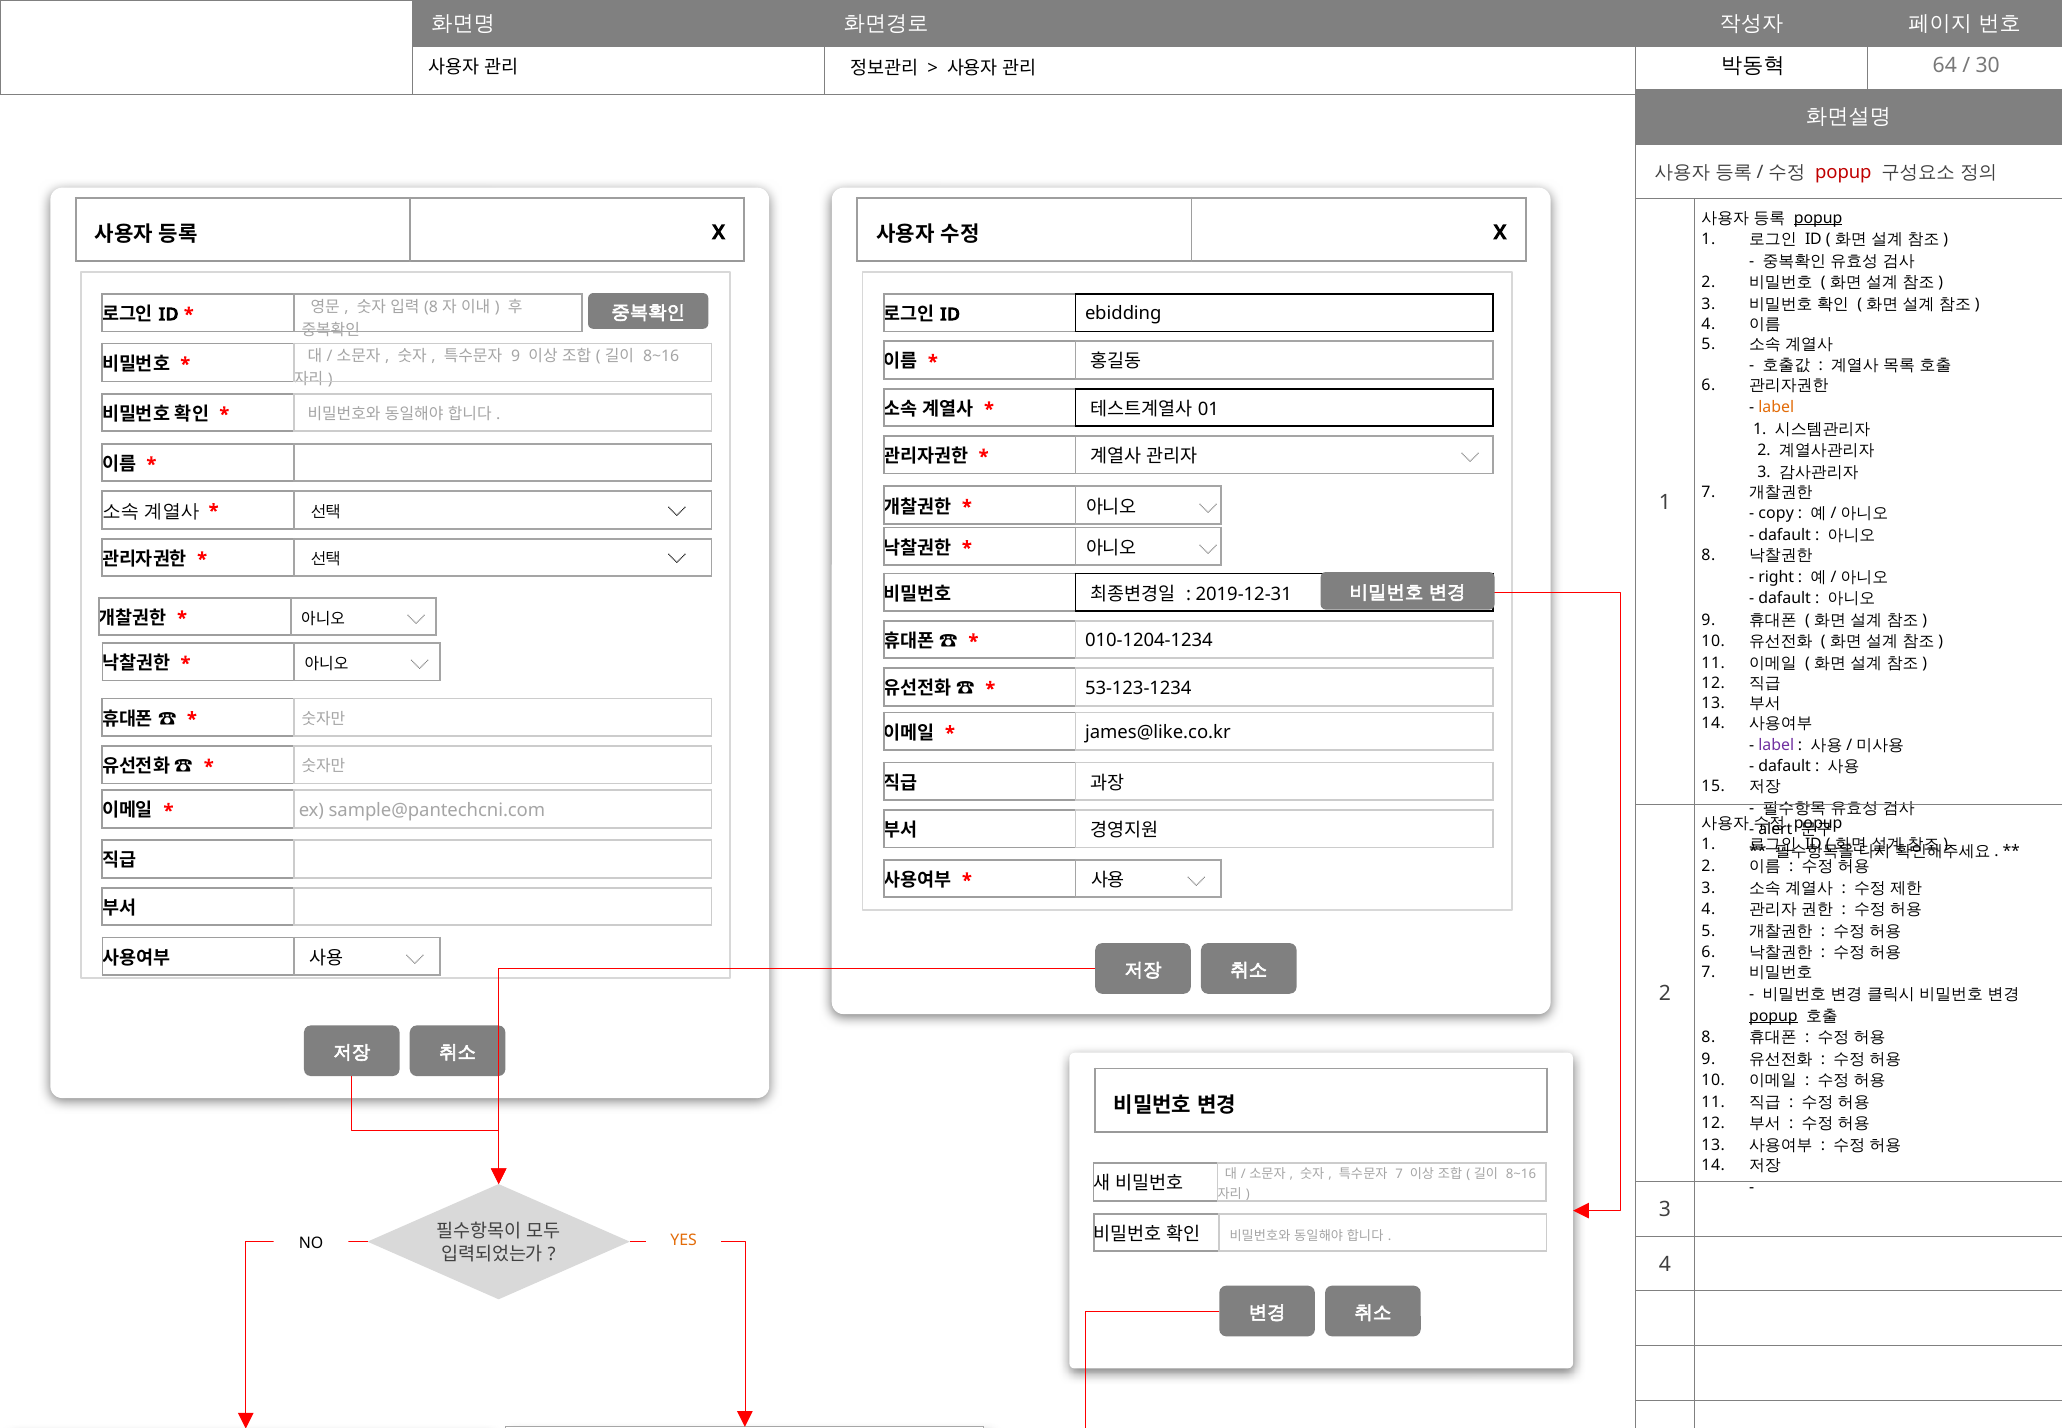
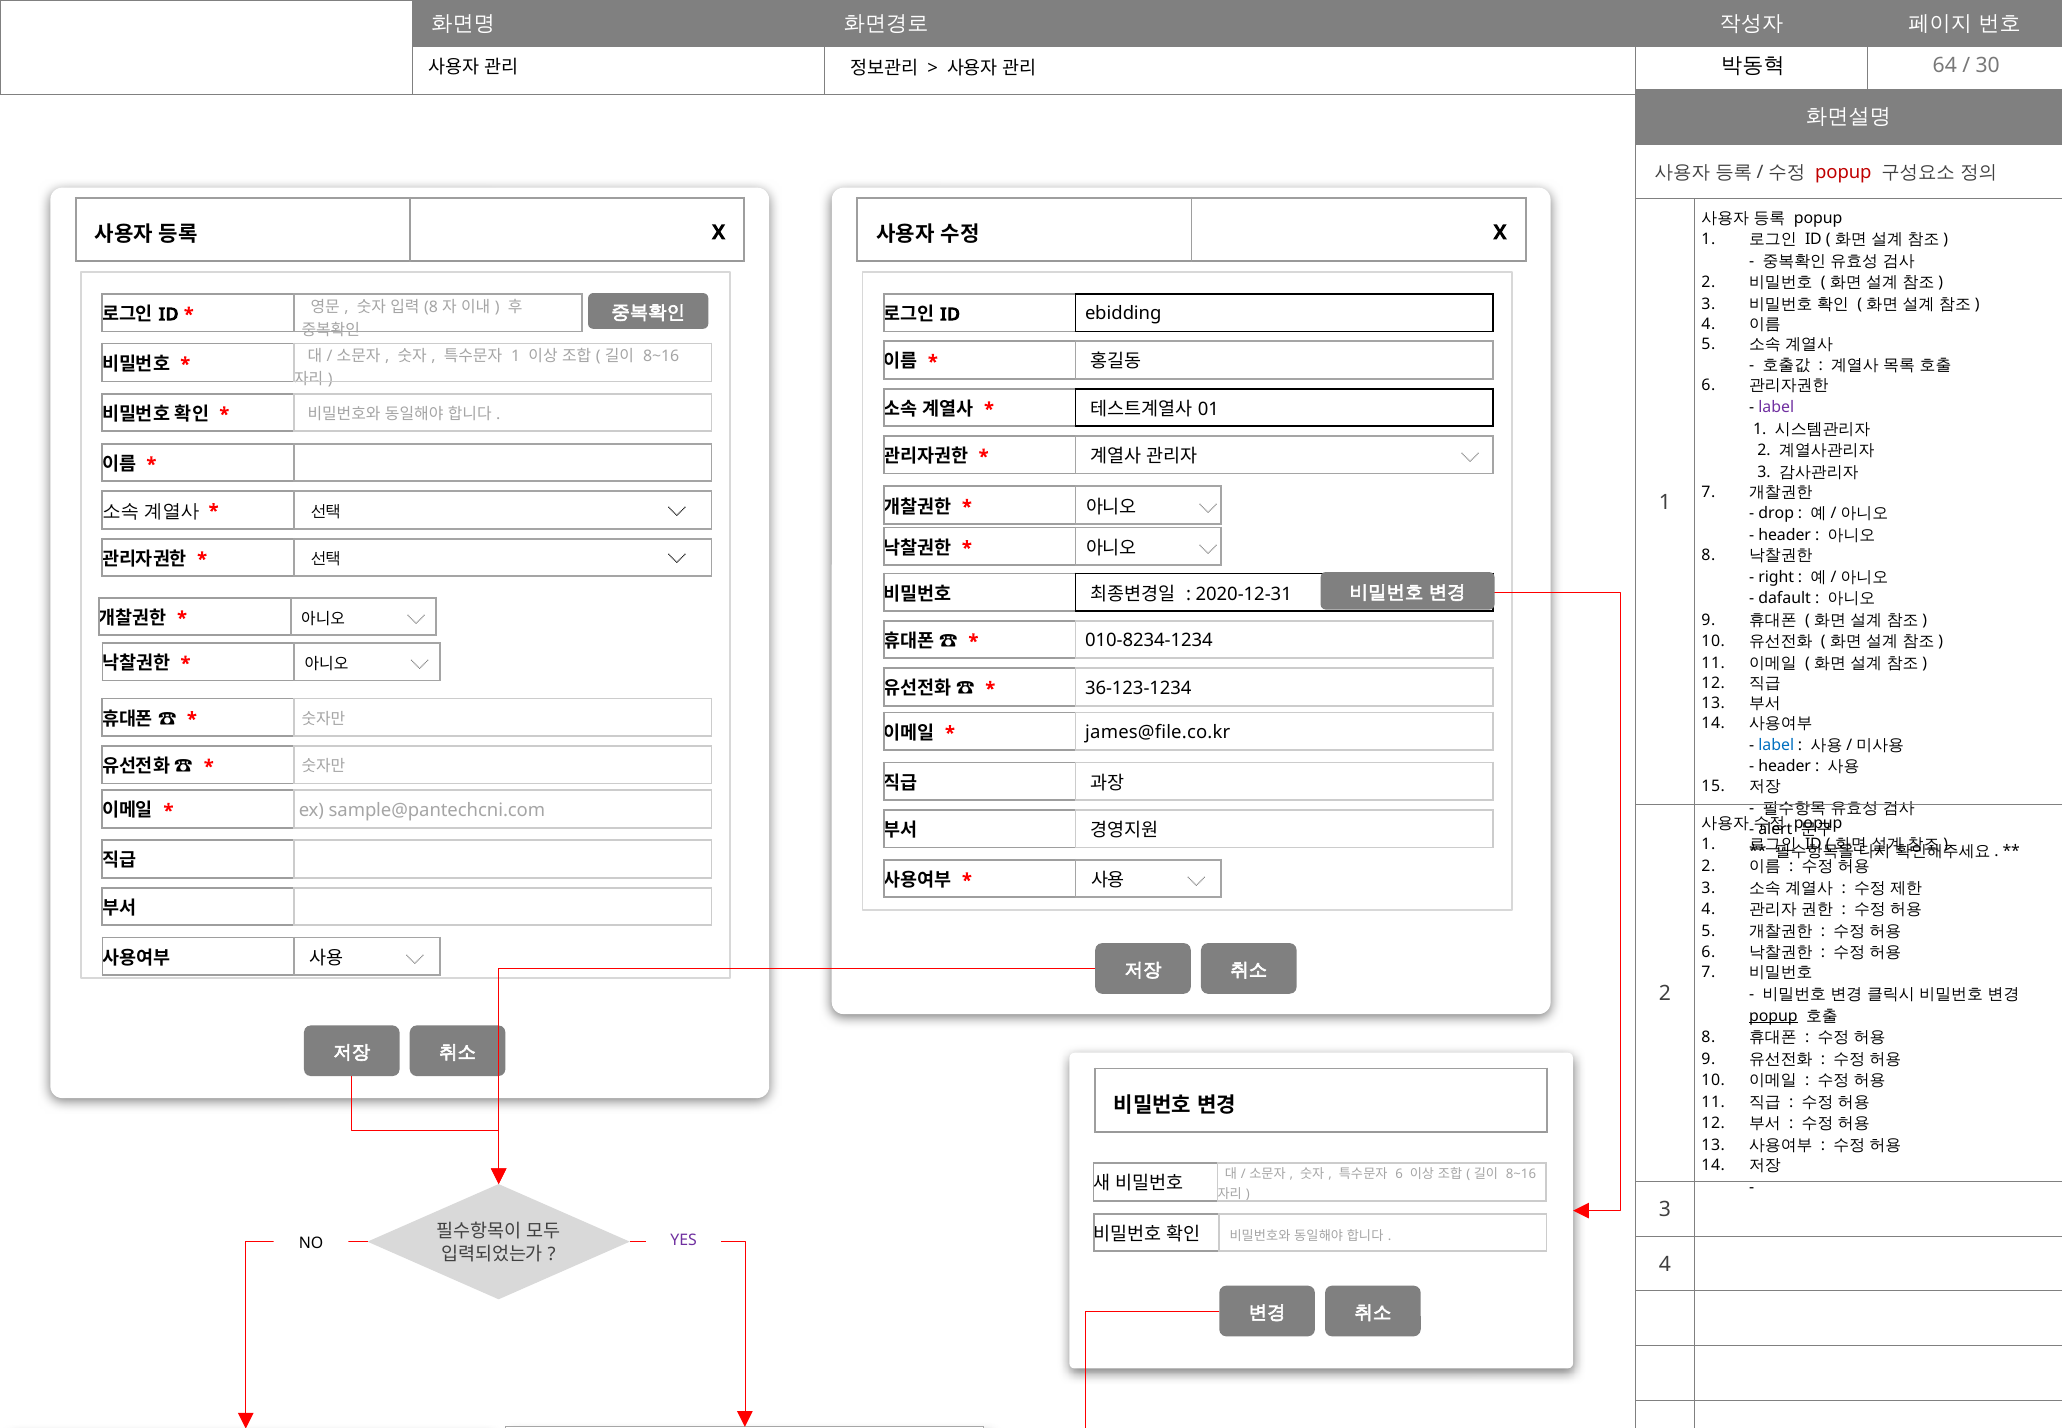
popup at (1818, 218) underline: present -> none
9 at (516, 356): 9 -> 1
label at (1776, 407) colour: orange -> purple
copy: copy -> drop
dafault at (1785, 535): dafault -> header
2019-12-31: 2019-12-31 -> 2020-12-31
010-1204-1234: 010-1204-1234 -> 010-8234-1234
53-123-1234: 53-123-1234 -> 36-123-1234
james@like.co.kr: james@like.co.kr -> james@file.co.kr
label at (1776, 745) colour: purple -> blue
dafault at (1785, 766): dafault -> header
7 at (1399, 1174): 7 -> 6
YES colour: orange -> purple
